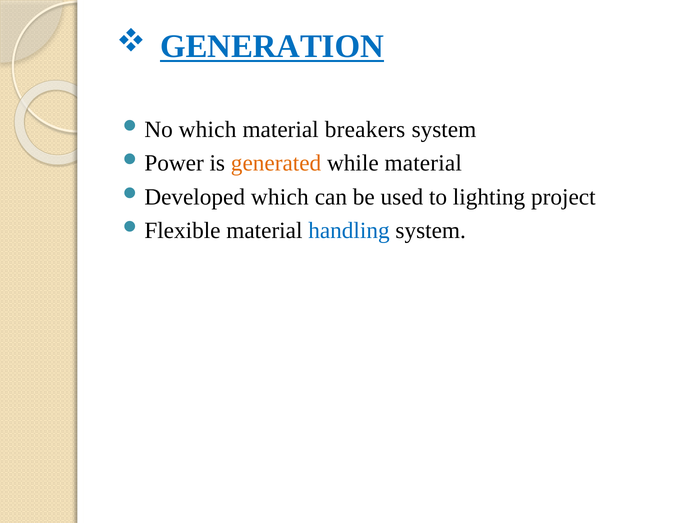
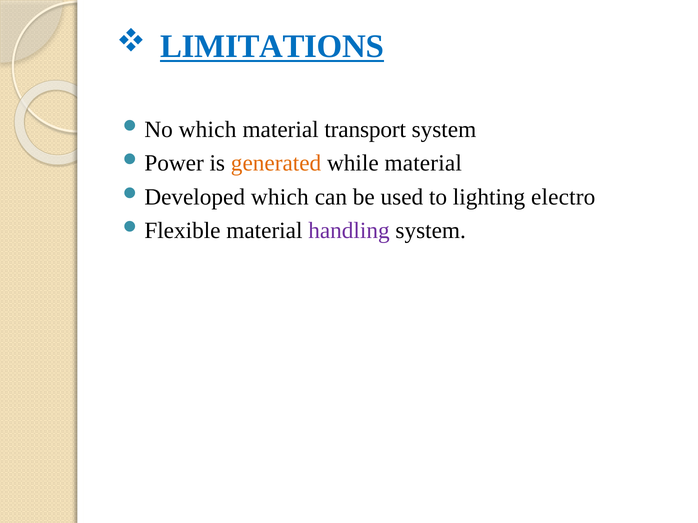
GENERATION: GENERATION -> LIMITATIONS
breakers: breakers -> transport
project: project -> electro
handling colour: blue -> purple
